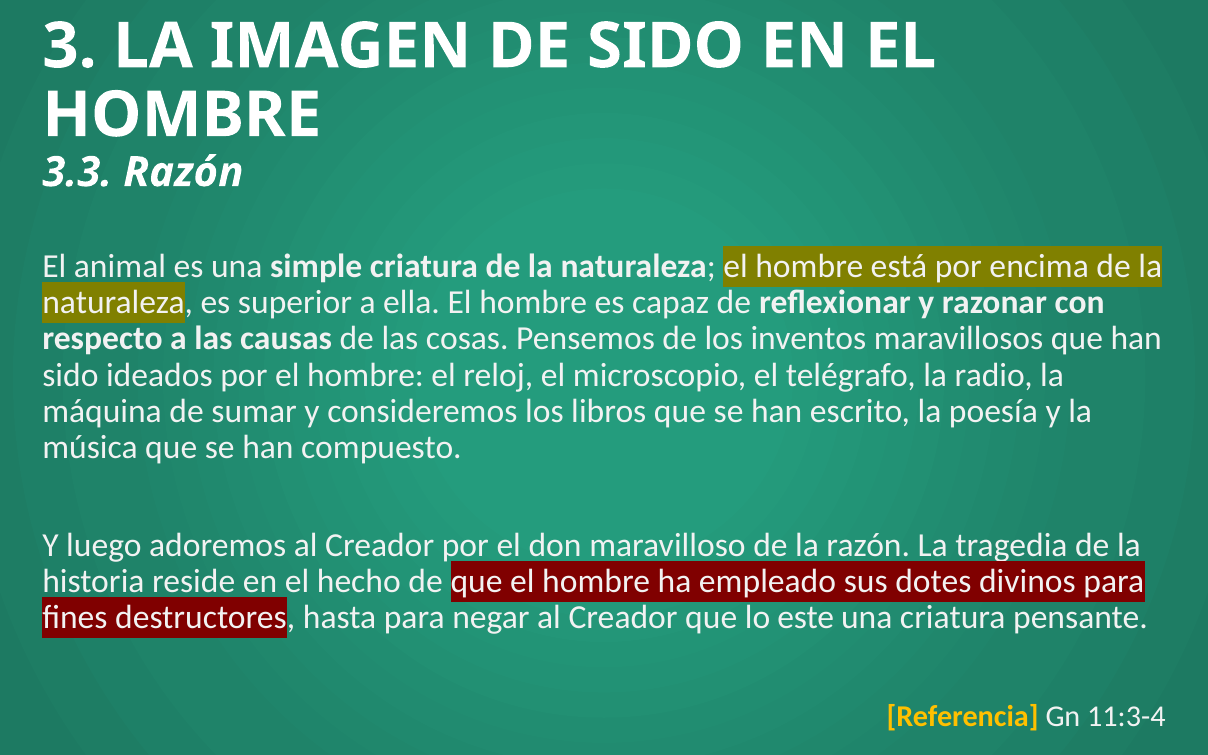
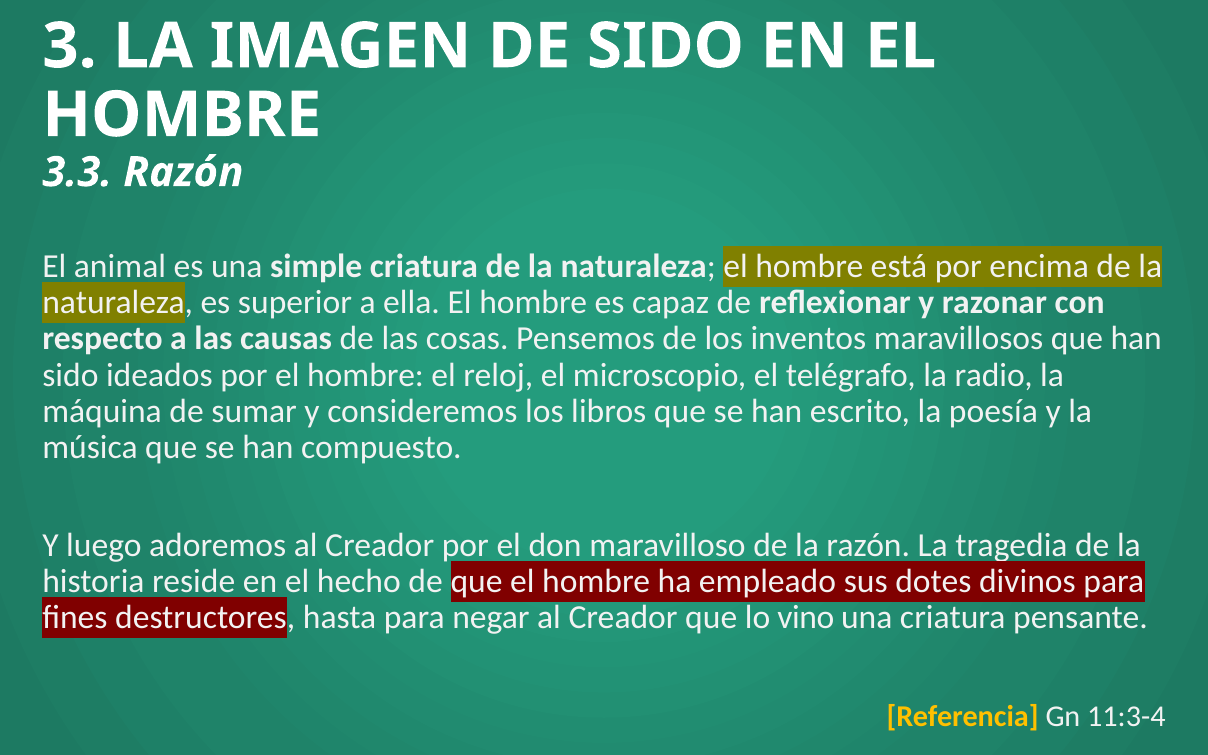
este: este -> vino
